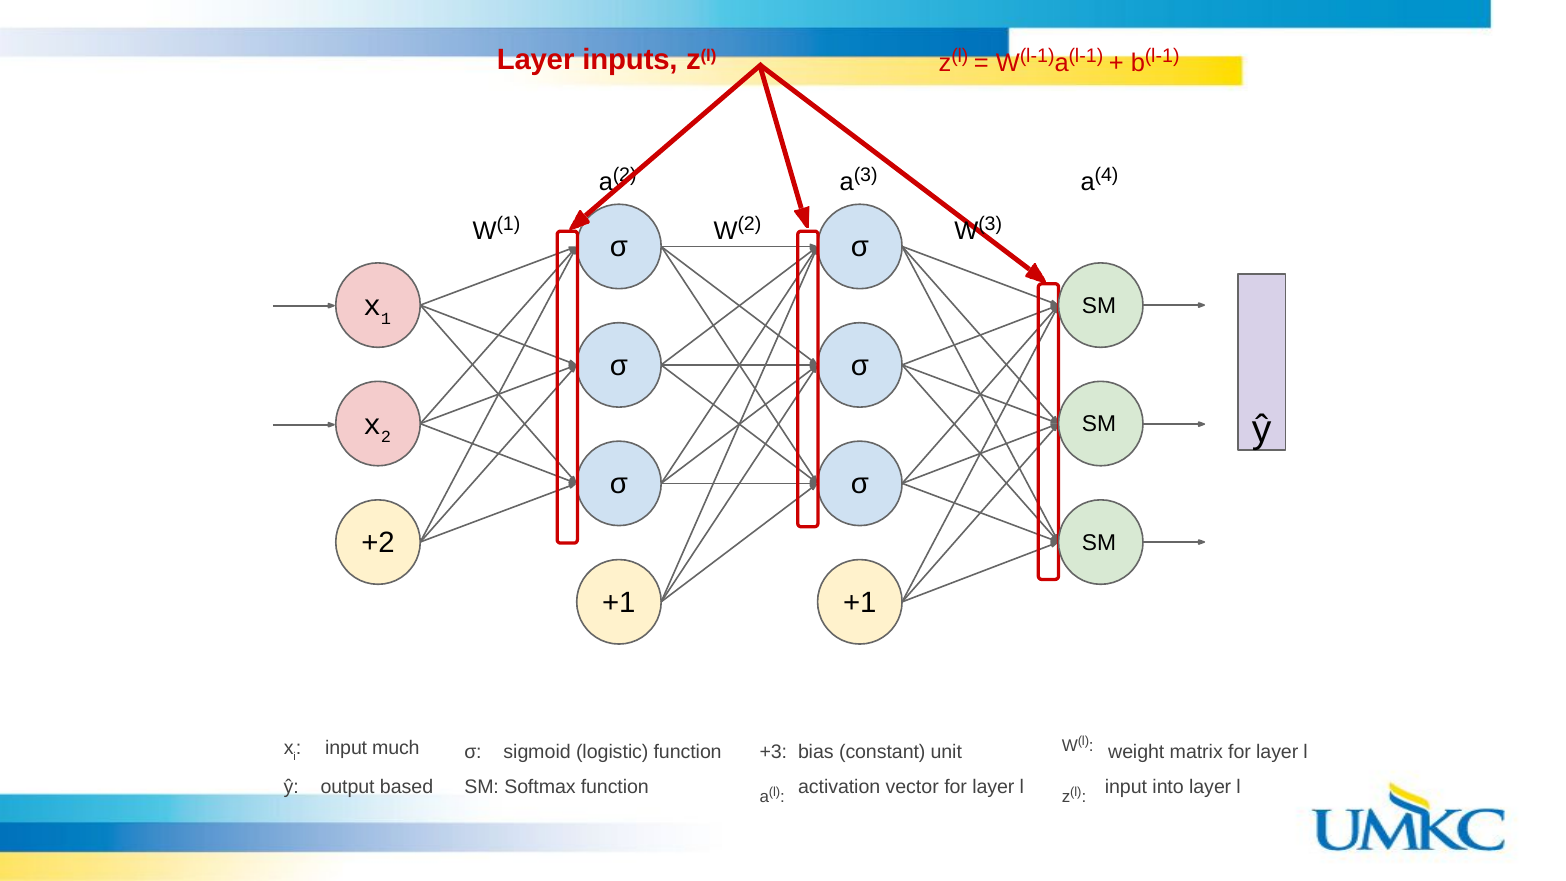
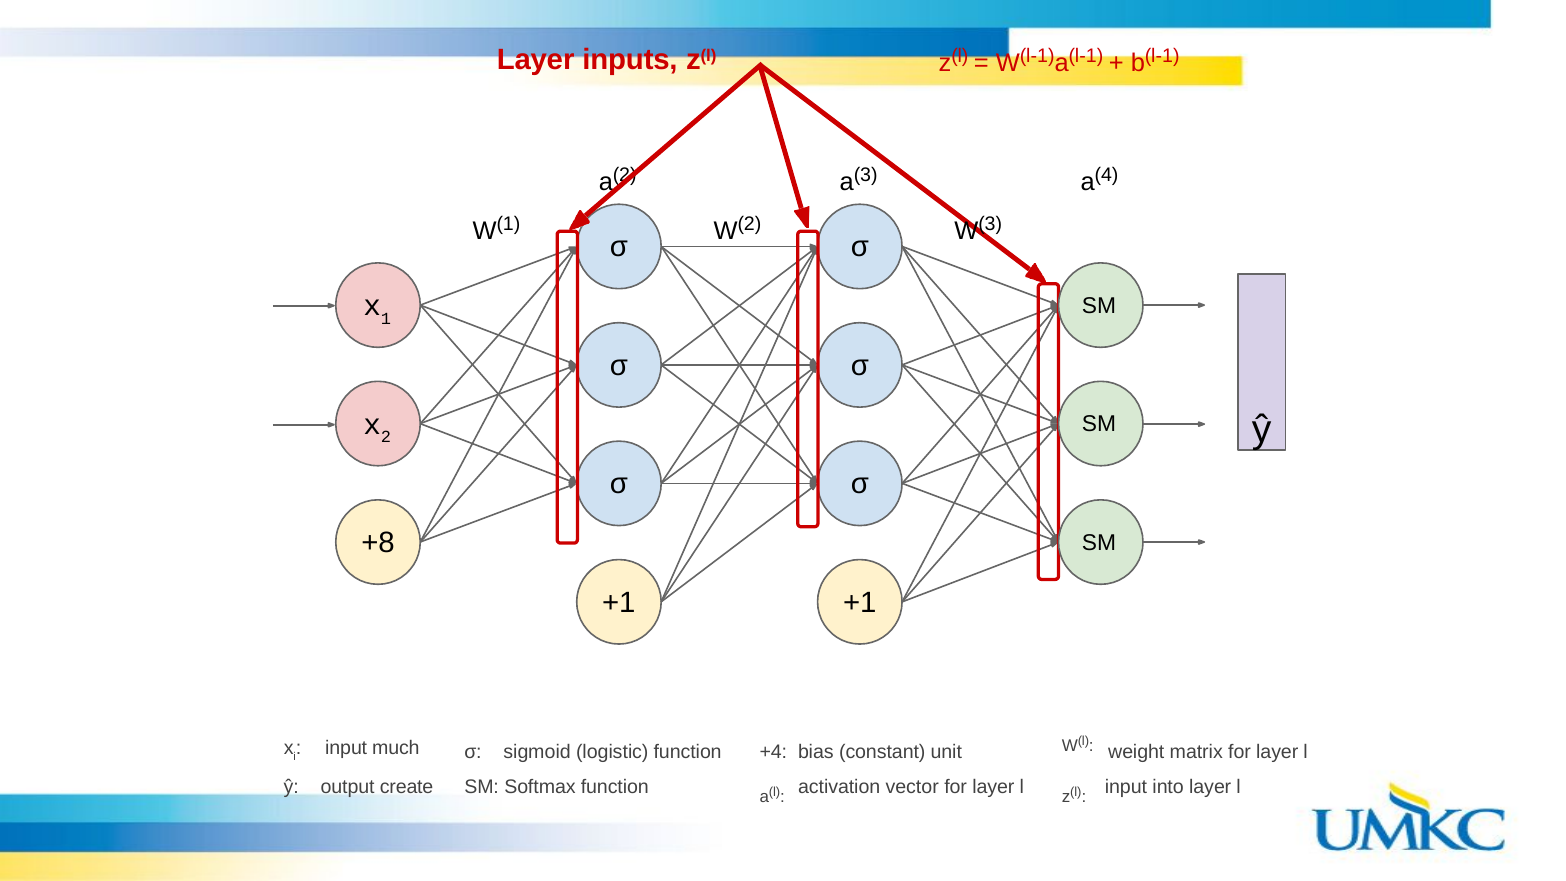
+2: +2 -> +8
+3: +3 -> +4
based: based -> create
